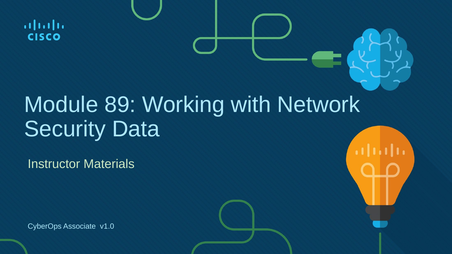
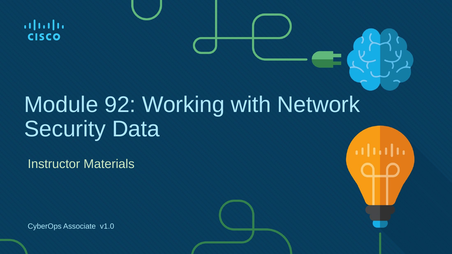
89: 89 -> 92
